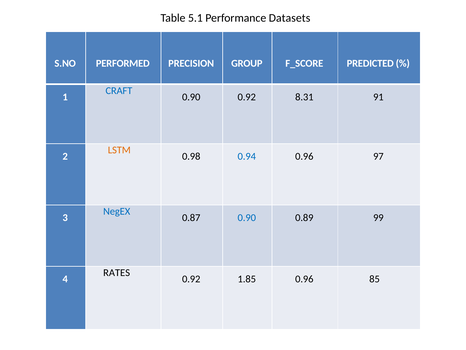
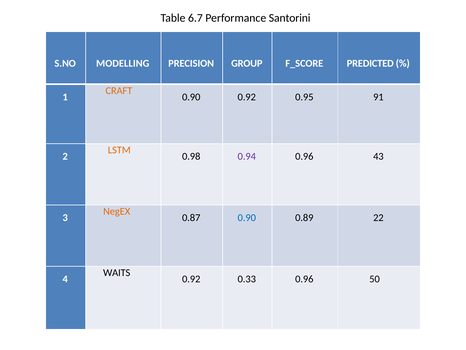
5.1: 5.1 -> 6.7
Datasets: Datasets -> Santorini
PERFORMED: PERFORMED -> MODELLING
CRAFT colour: blue -> orange
8.31: 8.31 -> 0.95
0.94 colour: blue -> purple
97: 97 -> 43
NegEX colour: blue -> orange
99: 99 -> 22
RATES: RATES -> WAITS
1.85: 1.85 -> 0.33
85: 85 -> 50
